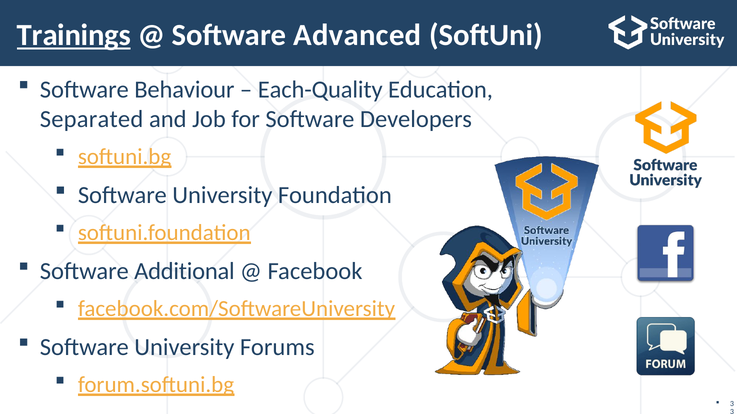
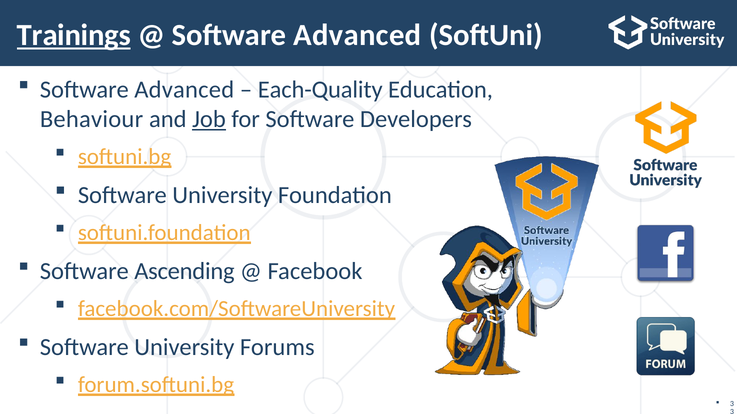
Behaviour at (184, 90): Behaviour -> Advanced
Separated: Separated -> Behaviour
Job underline: none -> present
Additional: Additional -> Ascending
